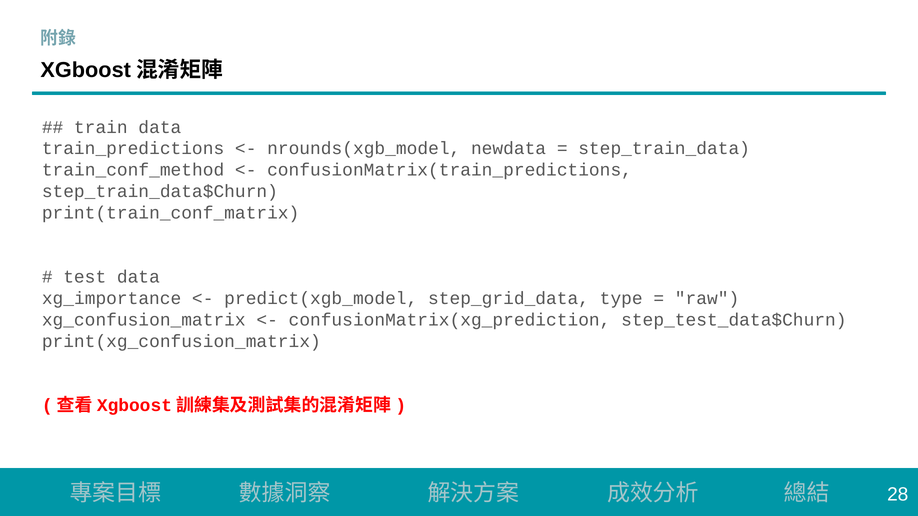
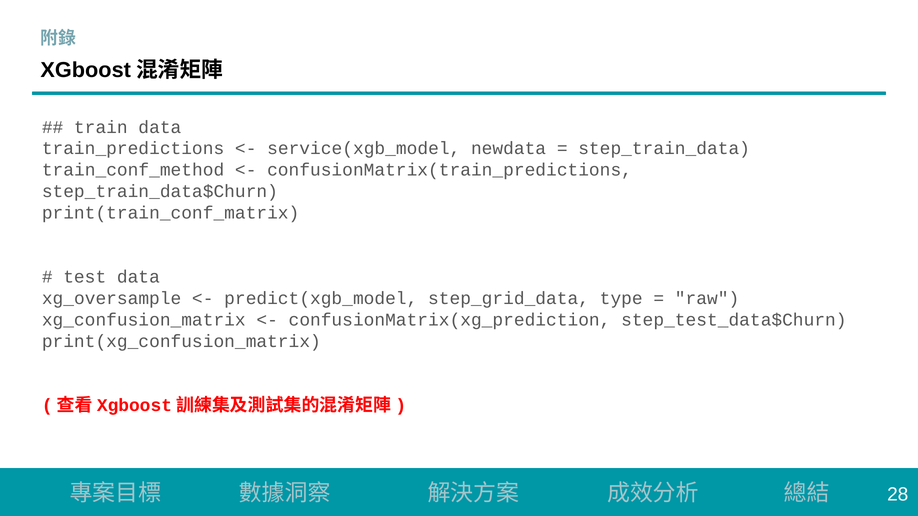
nrounds(xgb_model: nrounds(xgb_model -> service(xgb_model
xg_importance: xg_importance -> xg_oversample
